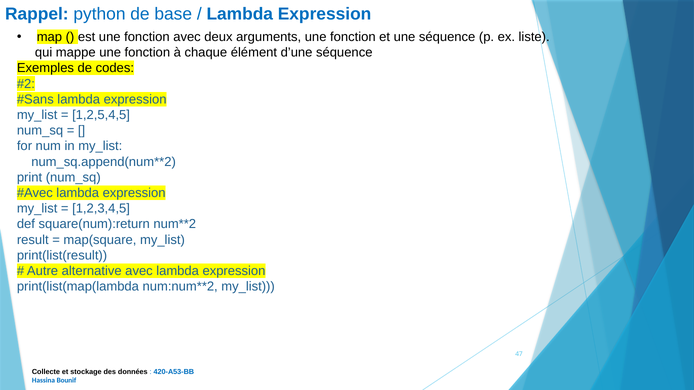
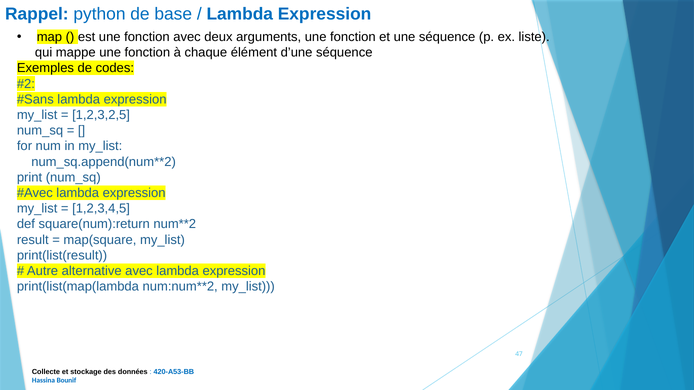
1,2,5,4,5: 1,2,5,4,5 -> 1,2,3,2,5
